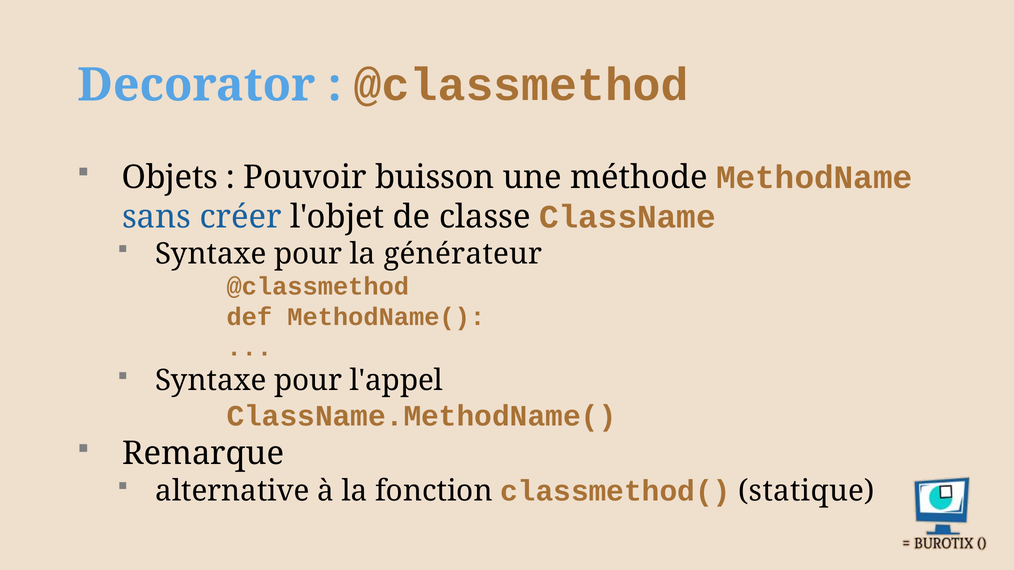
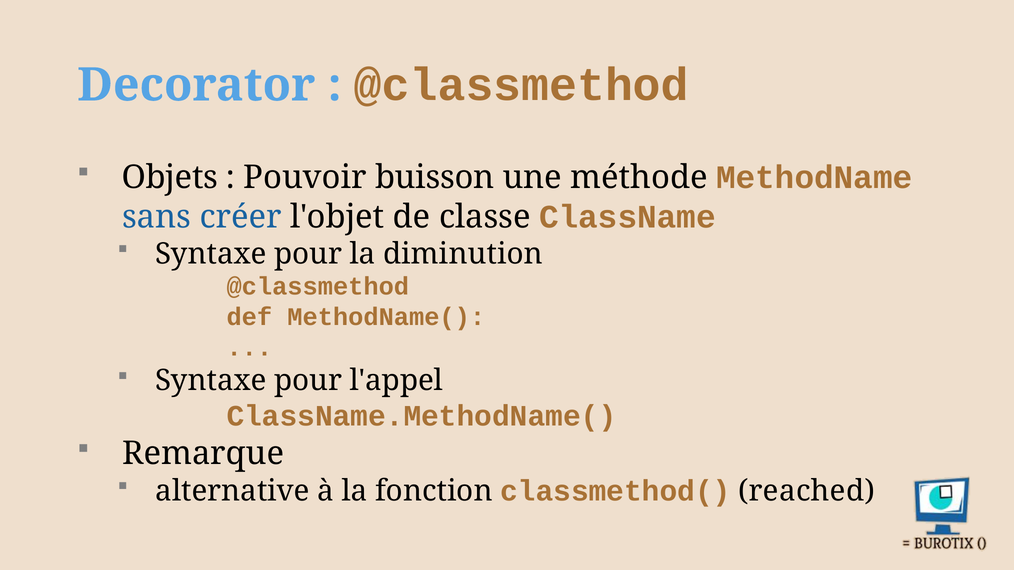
générateur: générateur -> diminution
statique: statique -> reached
